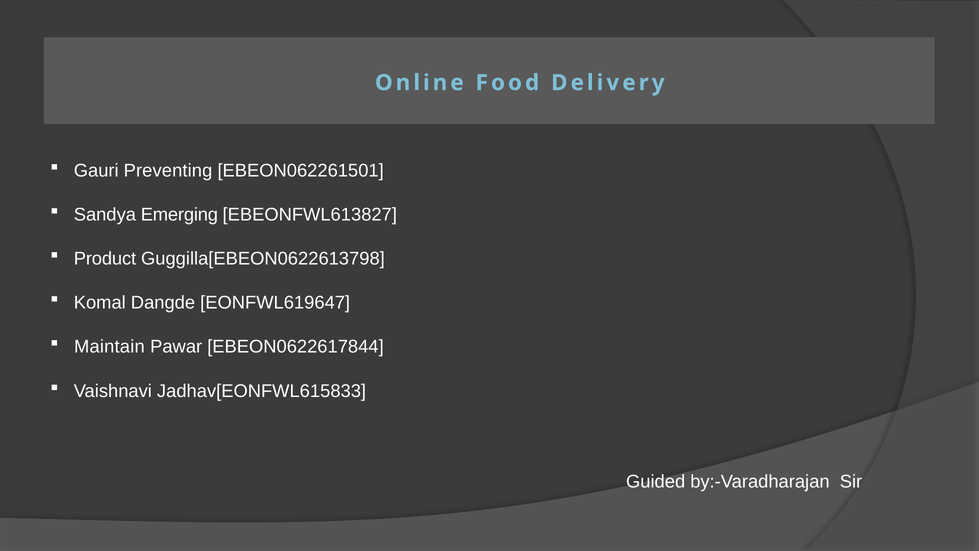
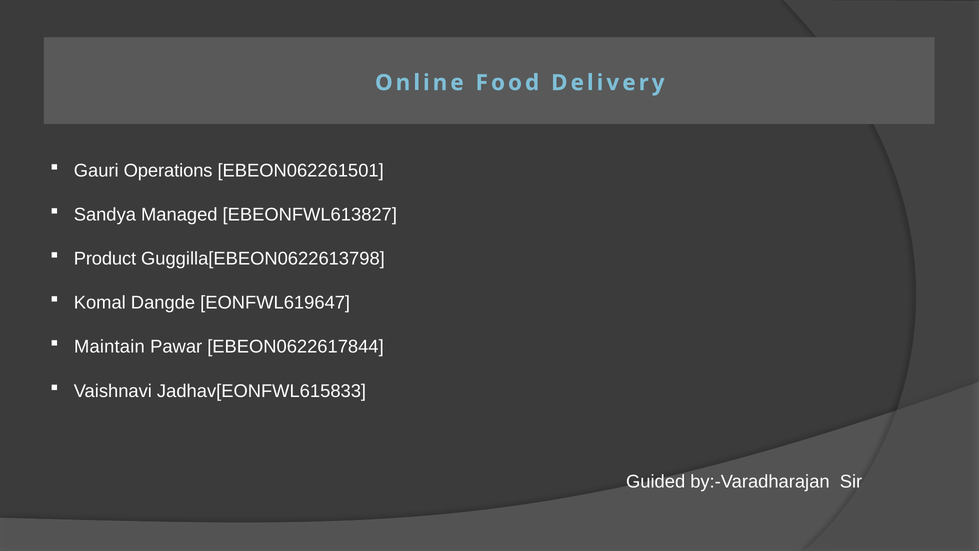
Preventing: Preventing -> Operations
Emerging: Emerging -> Managed
